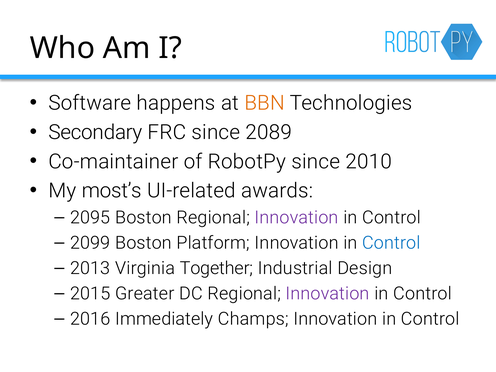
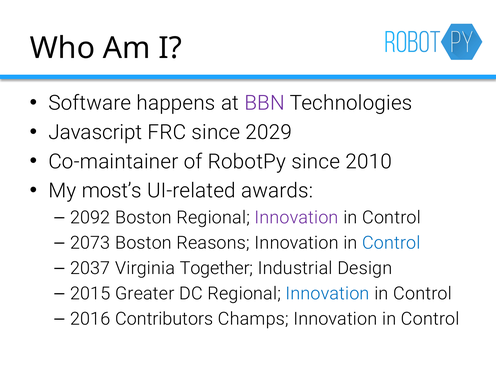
BBN colour: orange -> purple
Secondary: Secondary -> Javascript
2089: 2089 -> 2029
2095: 2095 -> 2092
2099: 2099 -> 2073
Platform: Platform -> Reasons
2013: 2013 -> 2037
Innovation at (327, 294) colour: purple -> blue
Immediately: Immediately -> Contributors
